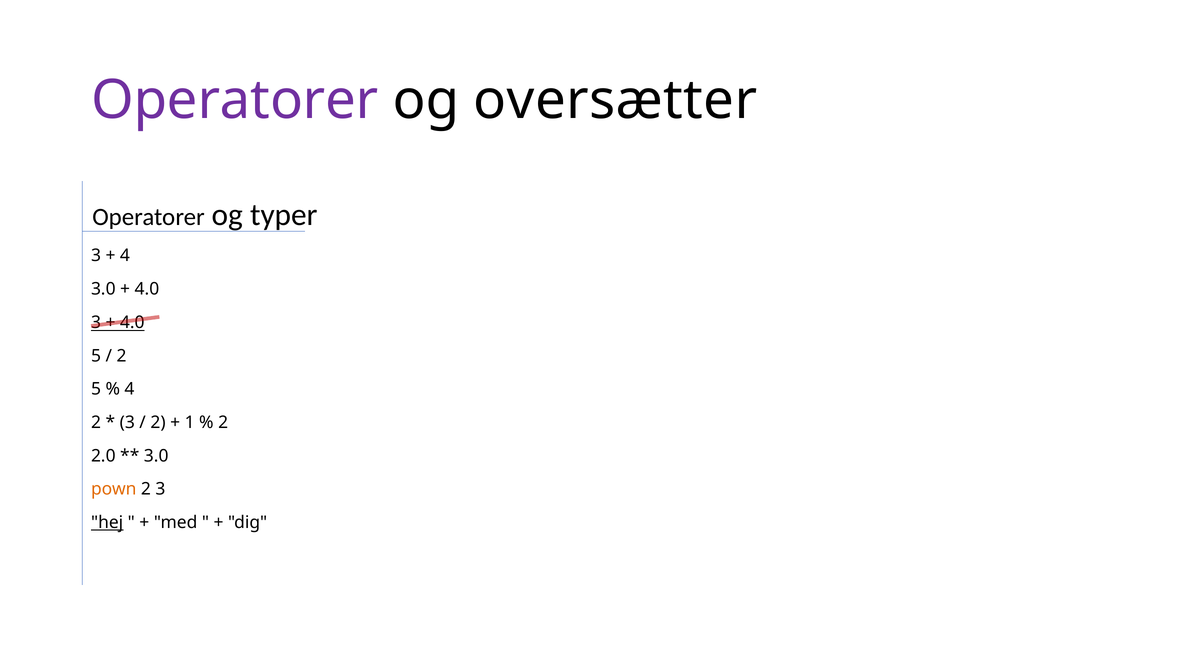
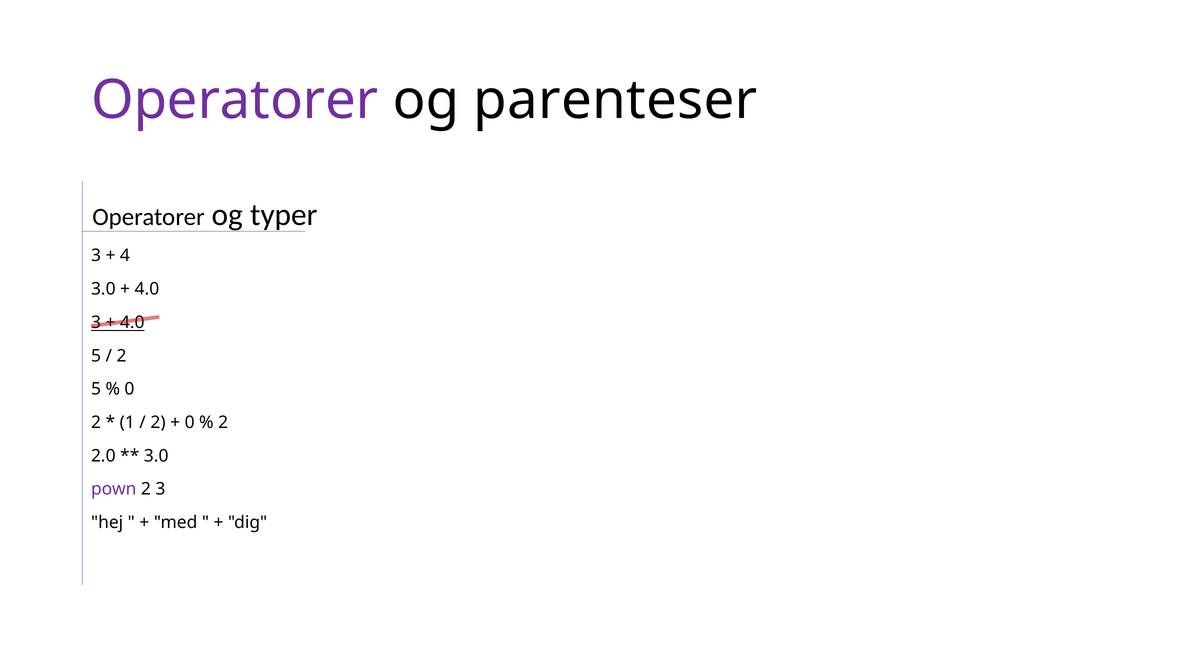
oversætter: oversætter -> parenteser
4 at (129, 390): 4 -> 0
3 at (127, 423): 3 -> 1
1 at (190, 423): 1 -> 0
pown colour: orange -> purple
hej underline: present -> none
